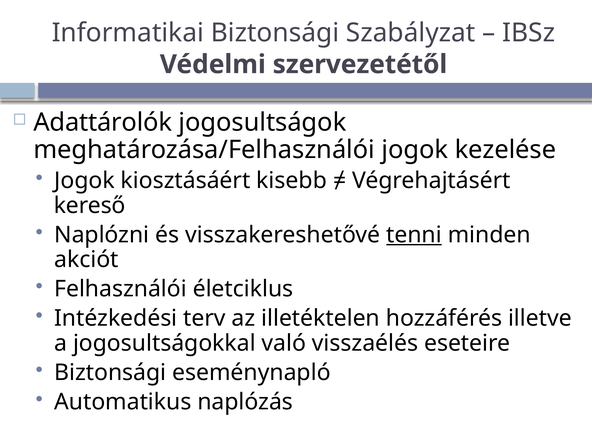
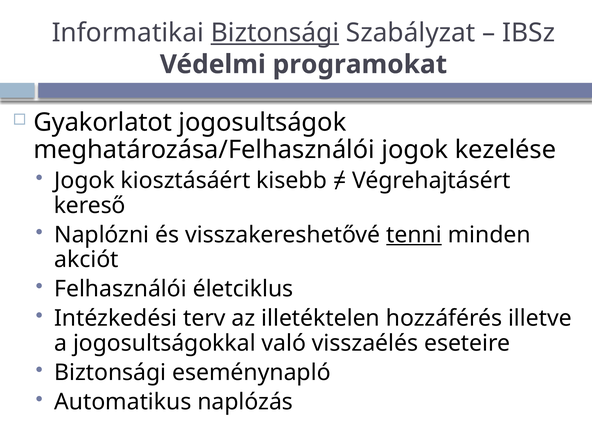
Biztonsági at (275, 33) underline: none -> present
szervezetétől: szervezetétől -> programokat
Adattárolók: Adattárolók -> Gyakorlatot
